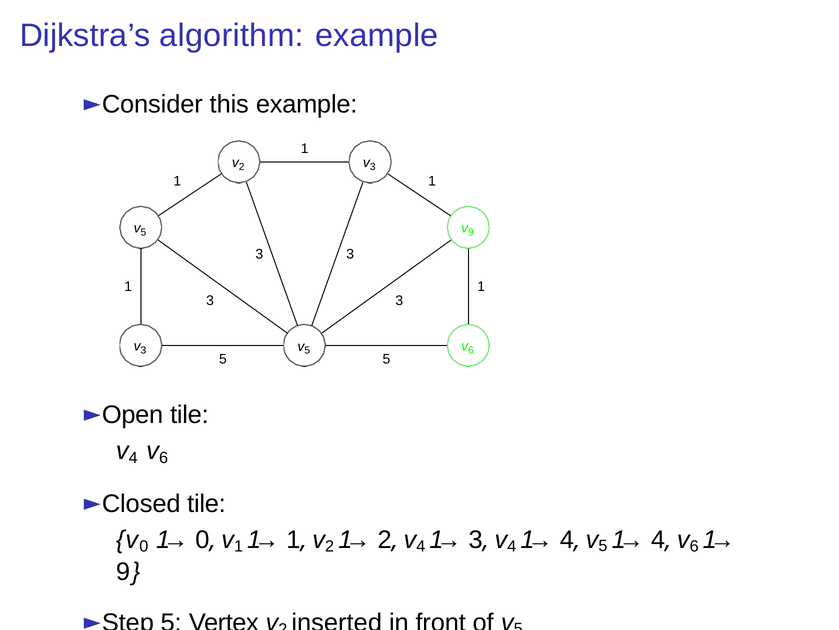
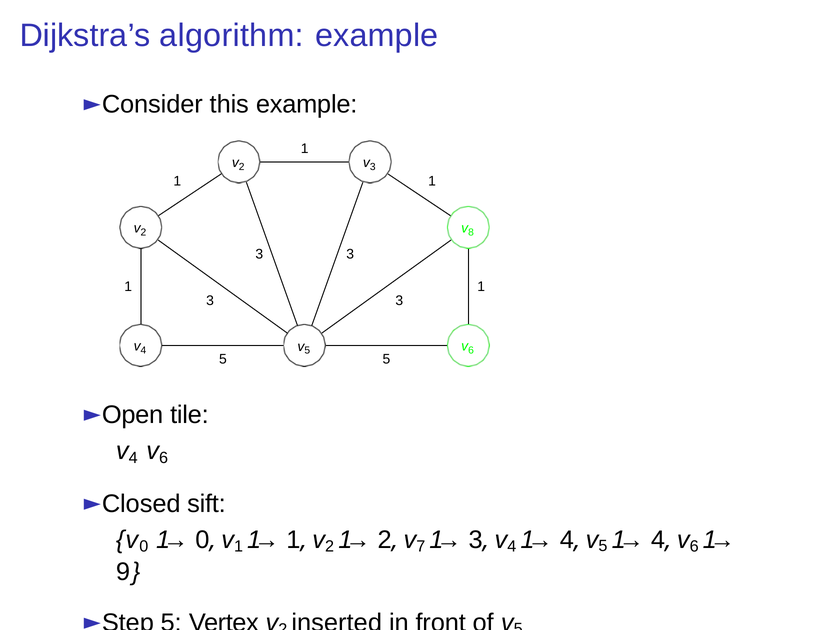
5 at (143, 232): 5 -> 2
9 at (471, 232): 9 -> 8
3 at (143, 350): 3 -> 4
tile at (206, 504): tile -> sift
4 at (421, 546): 4 -> 7
